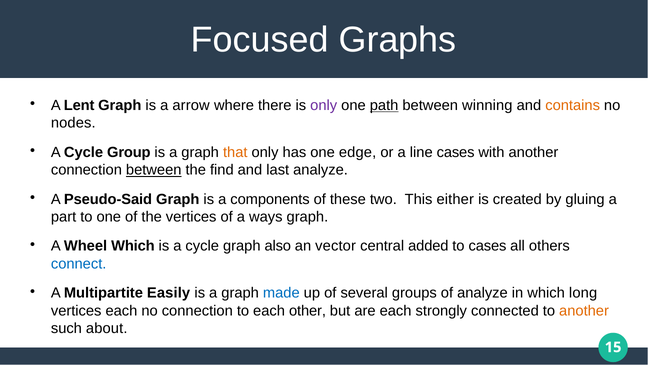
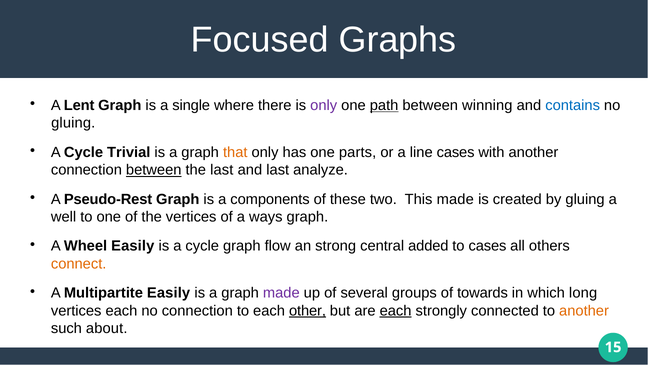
arrow: arrow -> single
contains colour: orange -> blue
nodes at (73, 123): nodes -> gluing
Group: Group -> Trivial
edge: edge -> parts
the find: find -> last
Pseudo-Said: Pseudo-Said -> Pseudo-Rest
This either: either -> made
part: part -> well
Wheel Which: Which -> Easily
also: also -> flow
vector: vector -> strong
connect colour: blue -> orange
made at (281, 293) colour: blue -> purple
of analyze: analyze -> towards
other underline: none -> present
each at (396, 310) underline: none -> present
